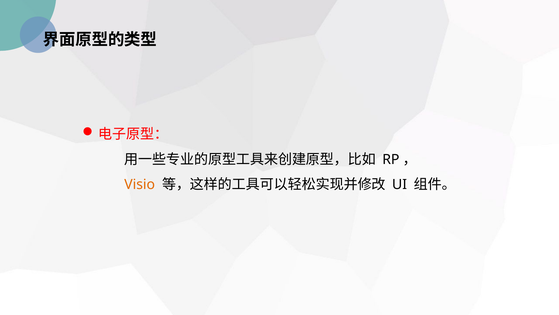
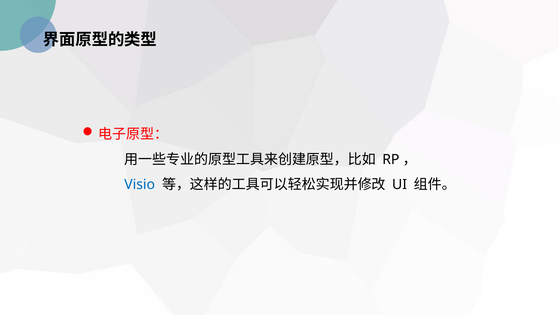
Visio colour: orange -> blue
